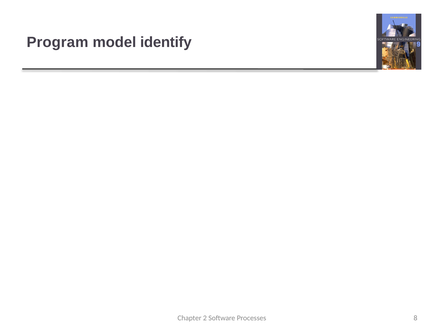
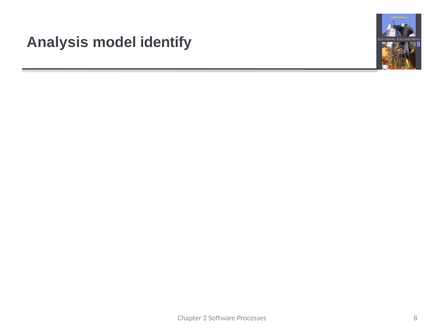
Program at (58, 42): Program -> Analysis
